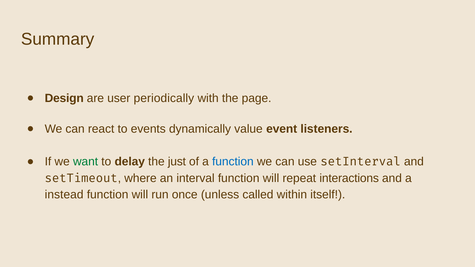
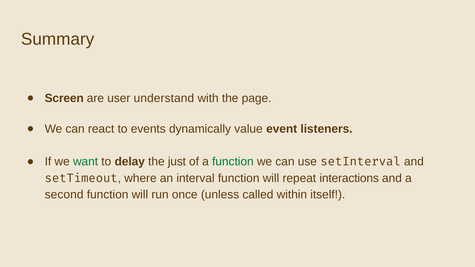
Design: Design -> Screen
periodically: periodically -> understand
function at (233, 162) colour: blue -> green
instead: instead -> second
